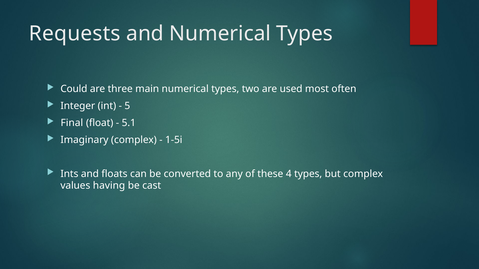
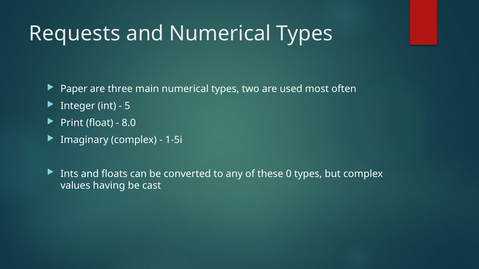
Could: Could -> Paper
Final: Final -> Print
5.1: 5.1 -> 8.0
4: 4 -> 0
